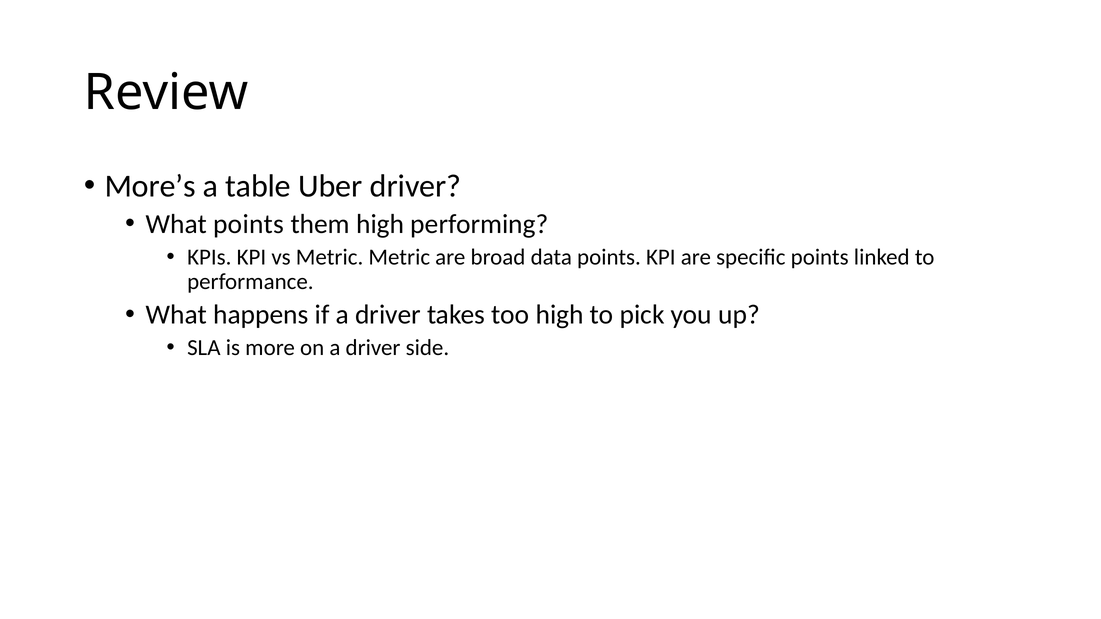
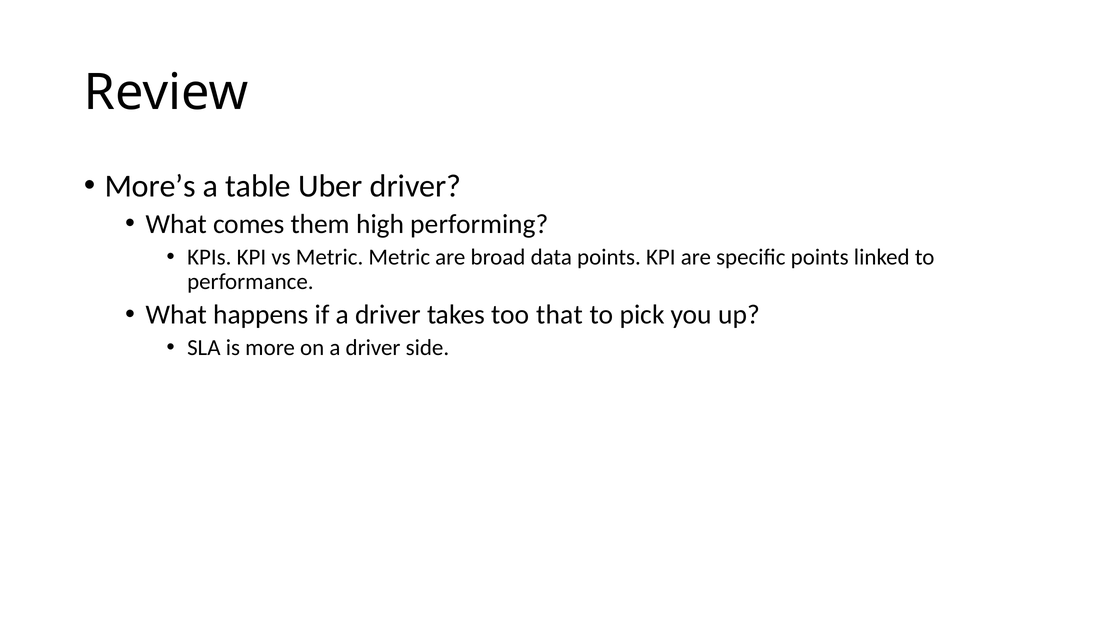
What points: points -> comes
too high: high -> that
